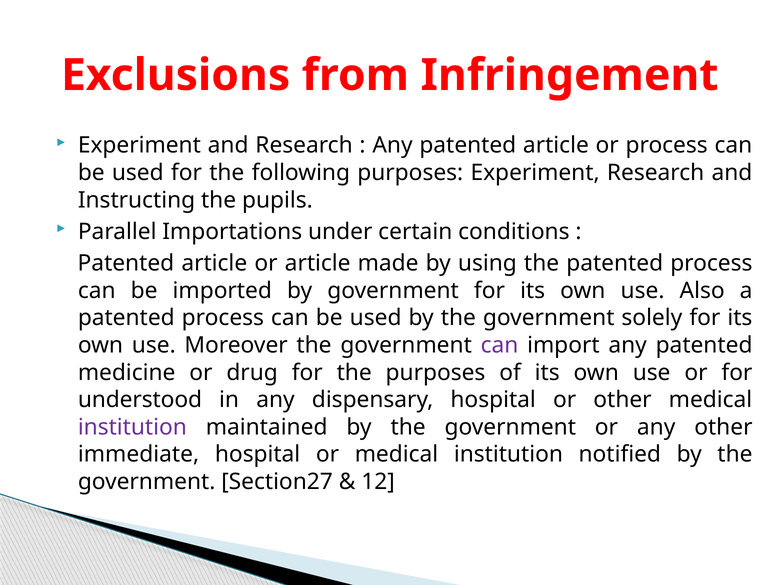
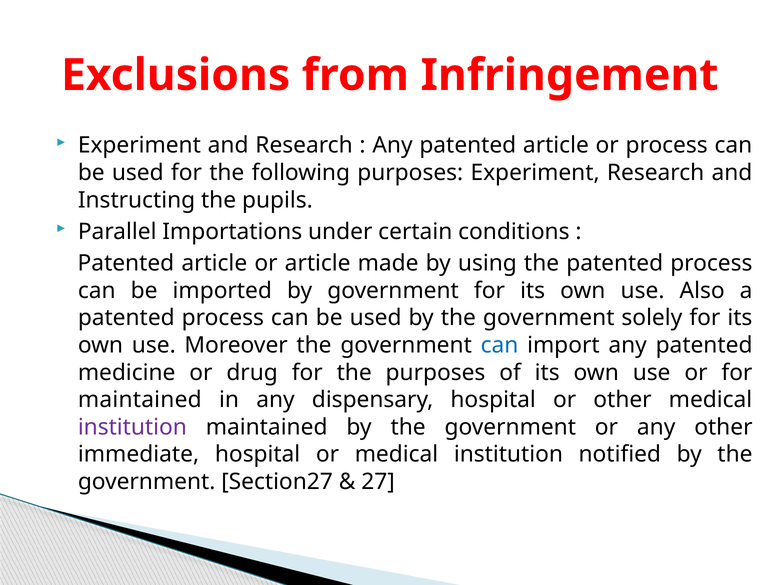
can at (500, 345) colour: purple -> blue
understood at (140, 400): understood -> maintained
12: 12 -> 27
